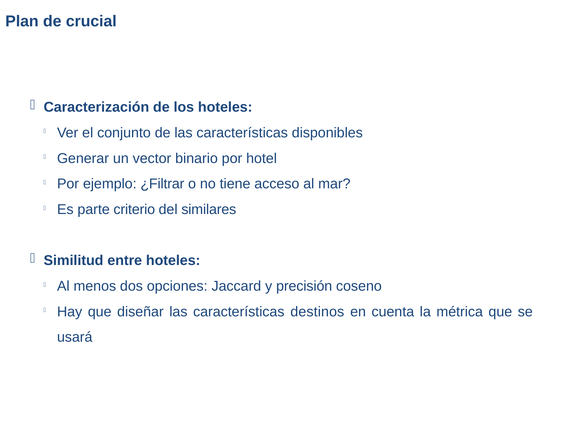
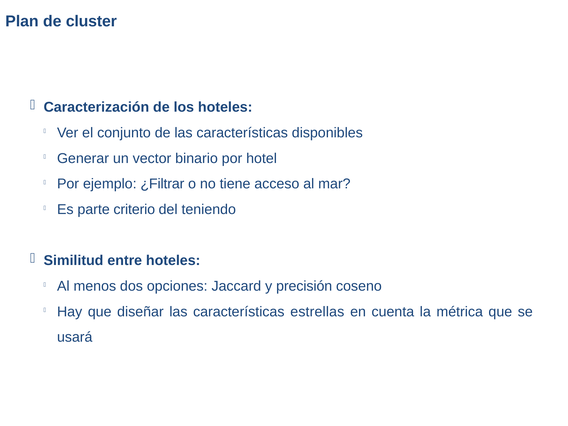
crucial: crucial -> cluster
similares: similares -> teniendo
destinos: destinos -> estrellas
